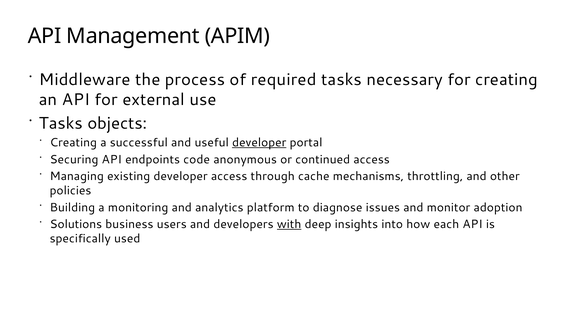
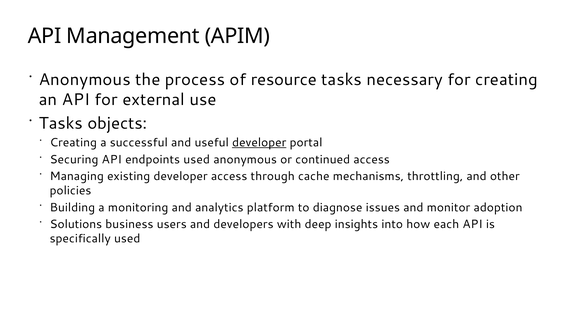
Middleware at (85, 80): Middleware -> Anonymous
required: required -> resource
endpoints code: code -> used
with underline: present -> none
